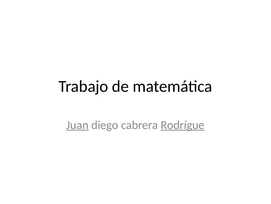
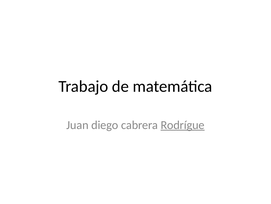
Juan underline: present -> none
